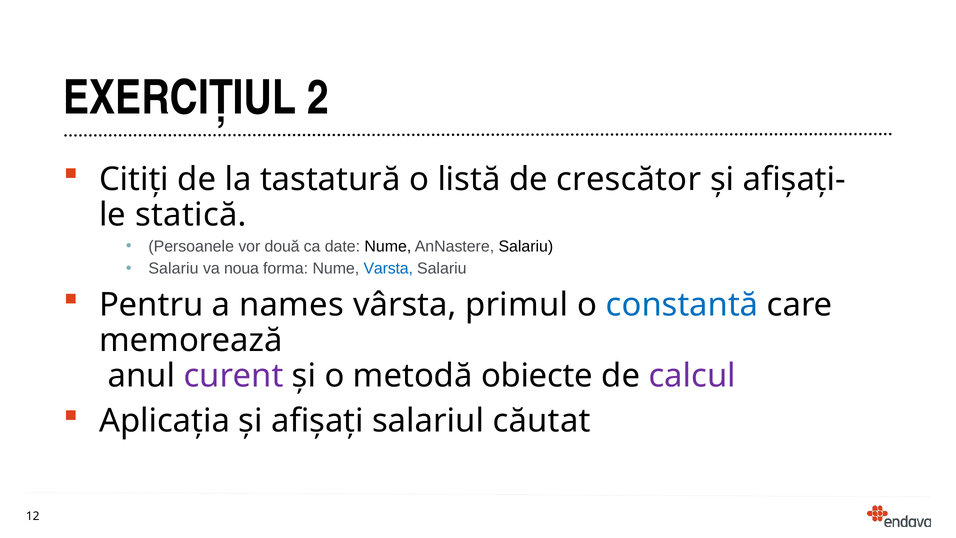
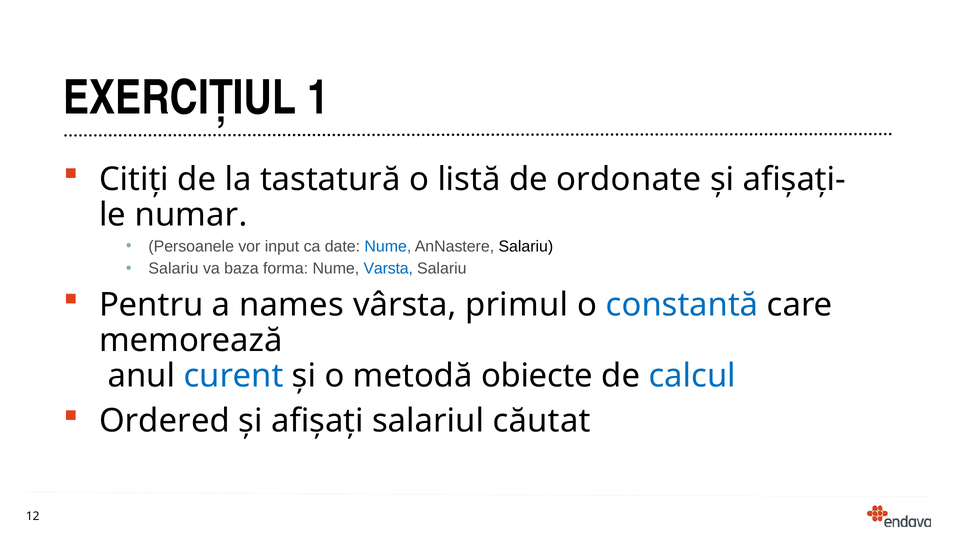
2: 2 -> 1
crescător: crescător -> ordonate
statică: statică -> numar
două: două -> input
Nume at (388, 246) colour: black -> blue
noua: noua -> baza
curent colour: purple -> blue
calcul colour: purple -> blue
Aplicația: Aplicația -> Ordered
